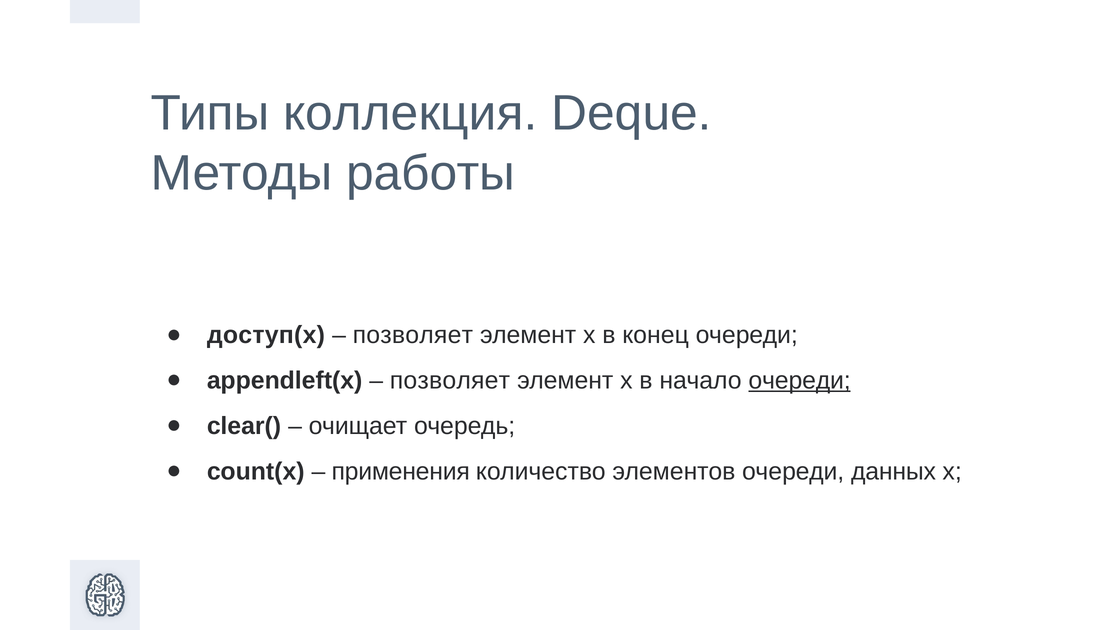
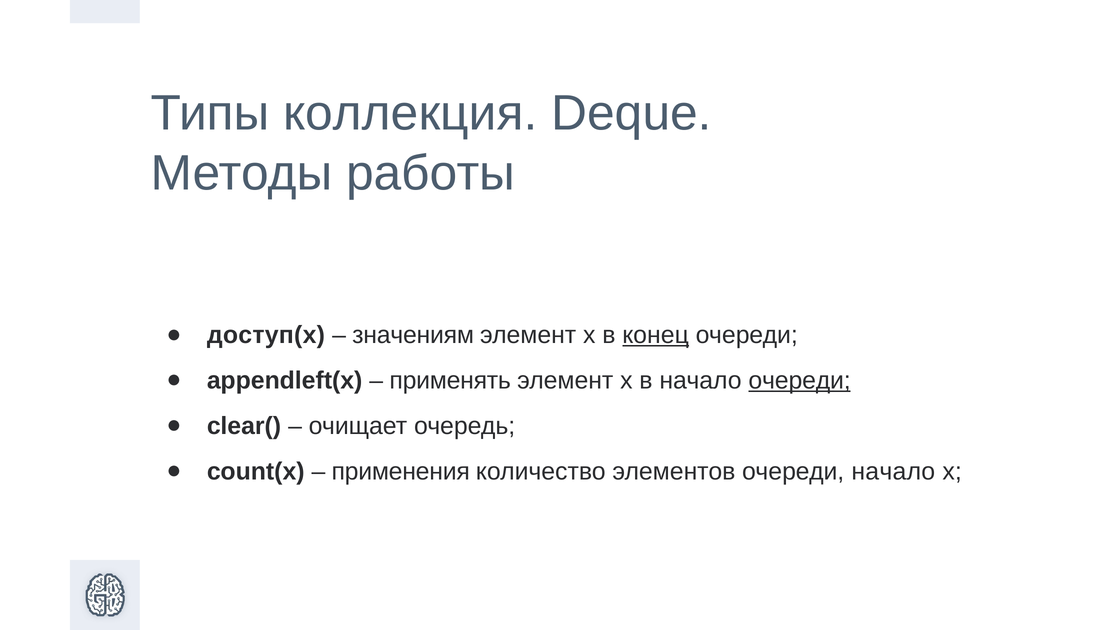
позволяет at (413, 335): позволяет -> значениям
конец underline: none -> present
позволяет at (450, 380): позволяет -> применять
очереди данных: данных -> начало
